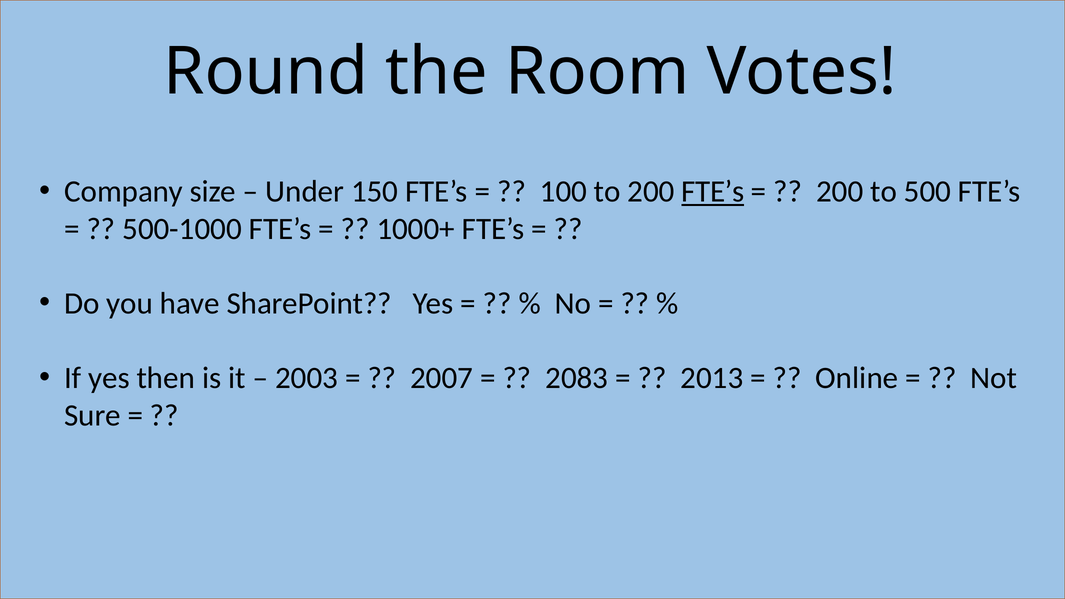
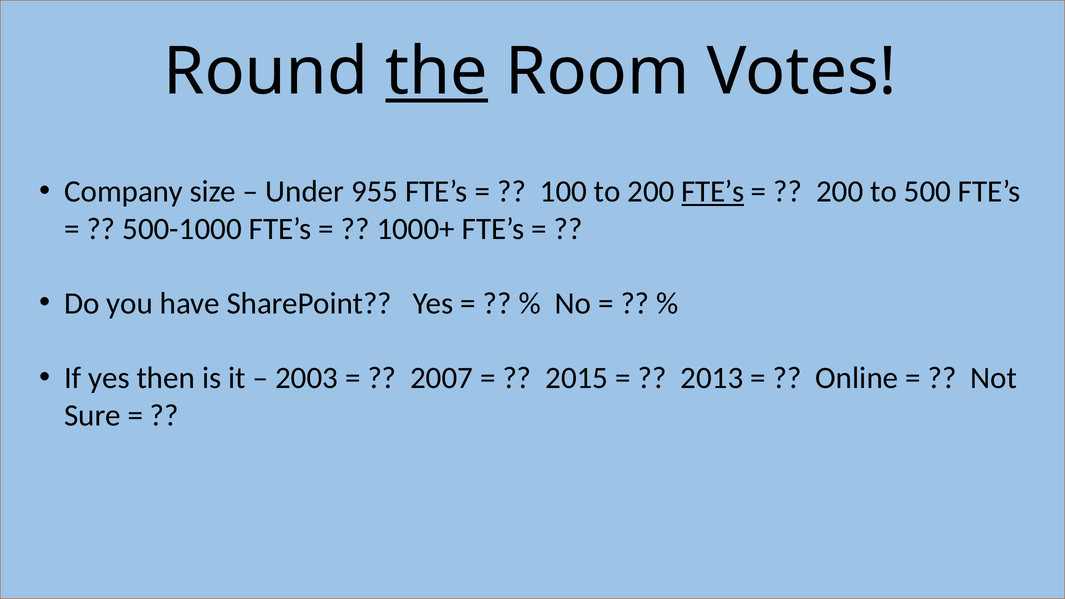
the underline: none -> present
150: 150 -> 955
2083: 2083 -> 2015
